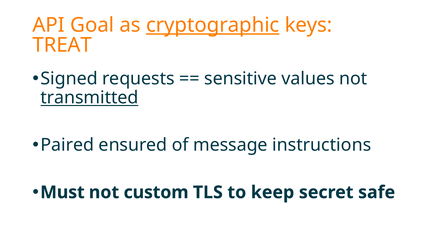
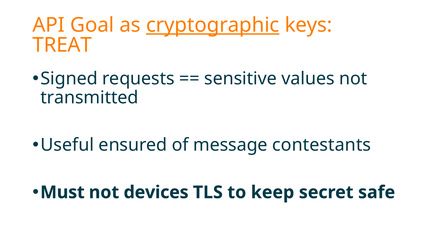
transmitted underline: present -> none
Paired: Paired -> Useful
instructions: instructions -> contestants
custom: custom -> devices
